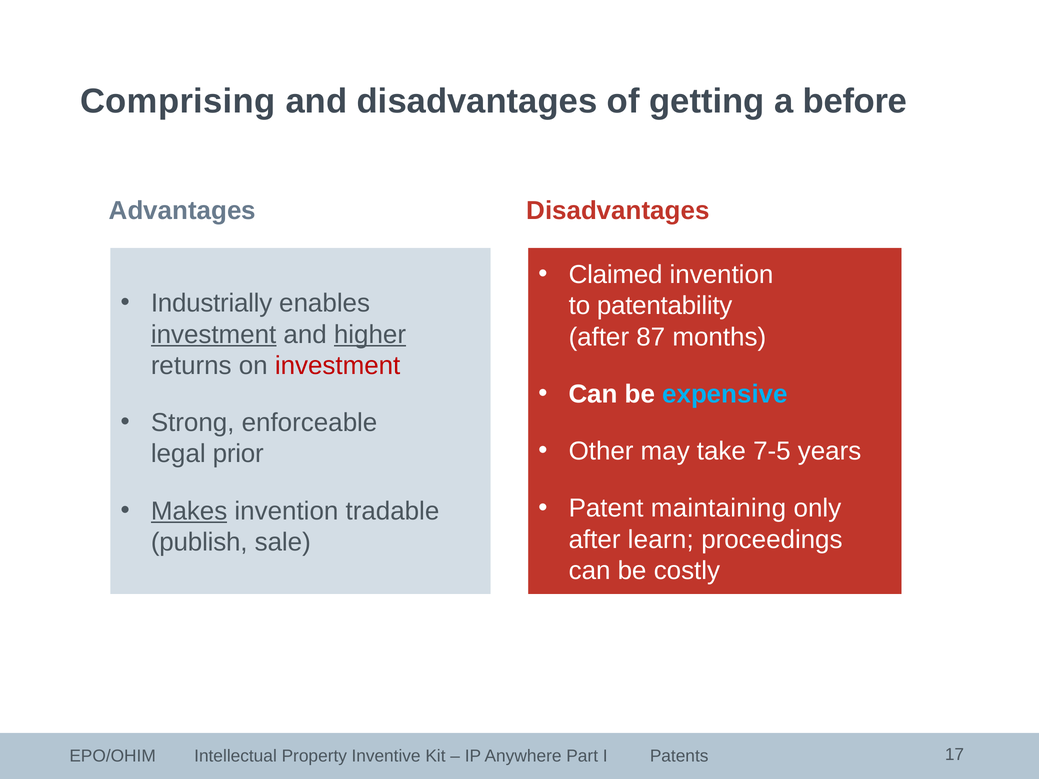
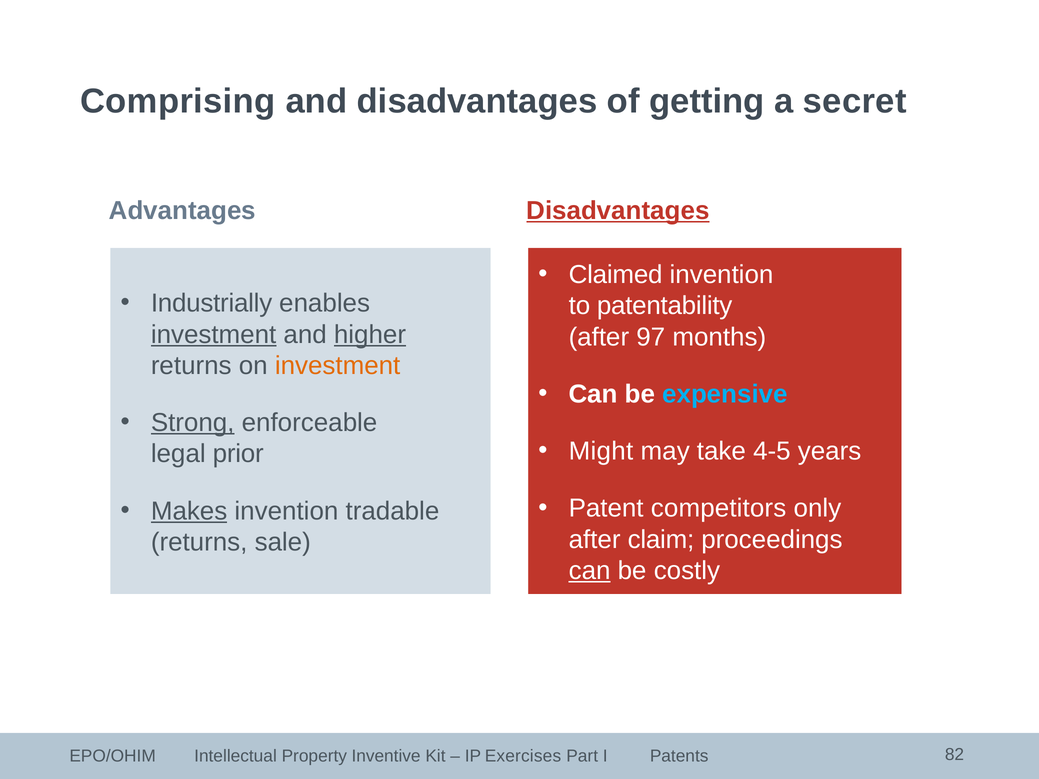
before: before -> secret
Disadvantages at (618, 211) underline: none -> present
87: 87 -> 97
investment at (338, 366) colour: red -> orange
Strong underline: none -> present
Other: Other -> Might
7-5: 7-5 -> 4-5
maintaining: maintaining -> competitors
learn: learn -> claim
publish at (199, 542): publish -> returns
can at (590, 571) underline: none -> present
Anywhere: Anywhere -> Exercises
17: 17 -> 82
